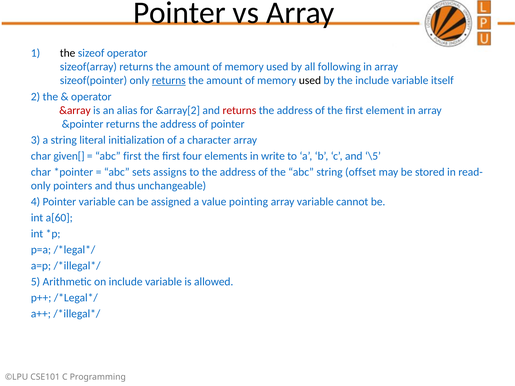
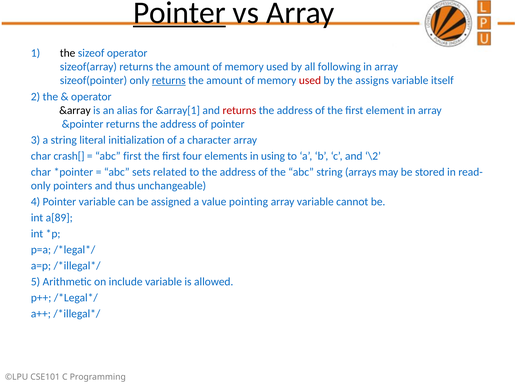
Pointer at (179, 13) underline: none -> present
used at (310, 81) colour: black -> red
the include: include -> assigns
&array colour: red -> black
&array[2: &array[2 -> &array[1
given[: given[ -> crash[
write: write -> using
\5: \5 -> \2
assigns: assigns -> related
offset: offset -> arrays
a[60: a[60 -> a[89
